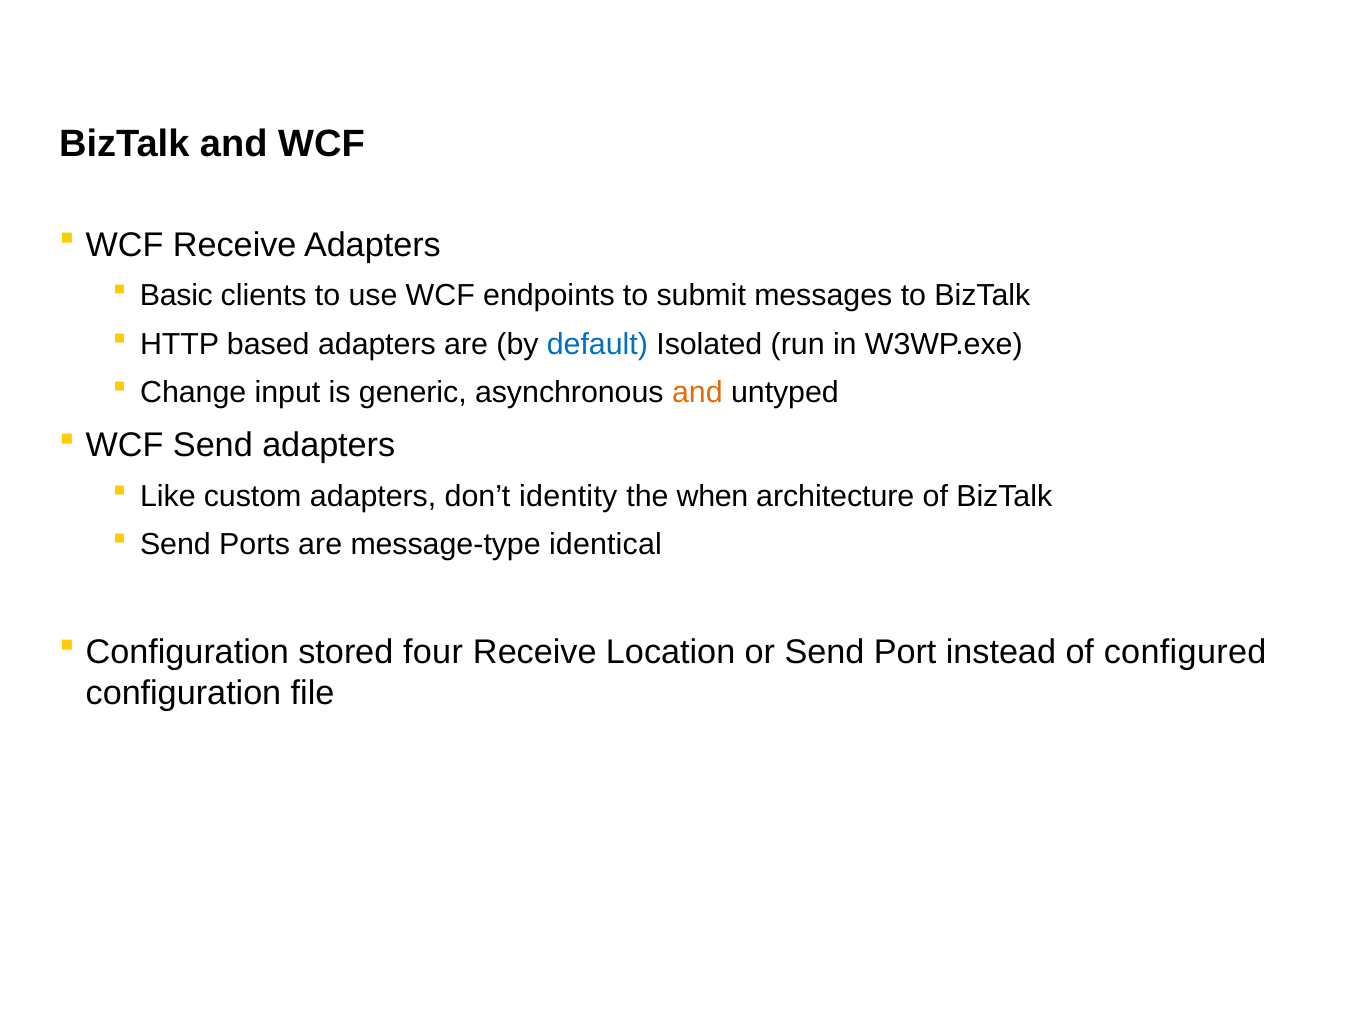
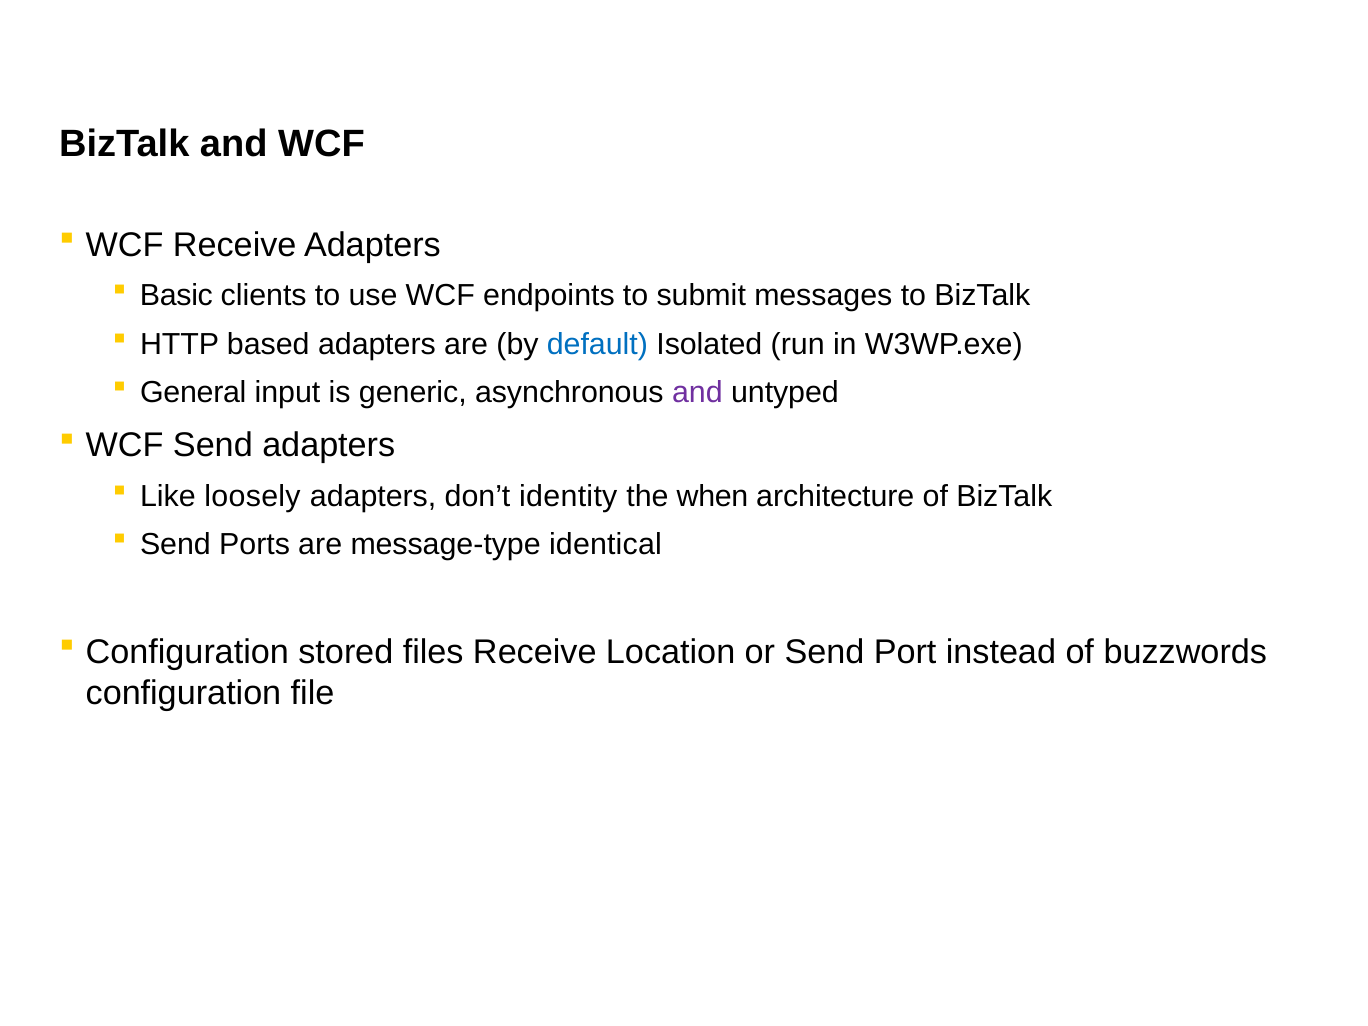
Change: Change -> General
and at (697, 393) colour: orange -> purple
custom: custom -> loosely
four: four -> files
configured: configured -> buzzwords
